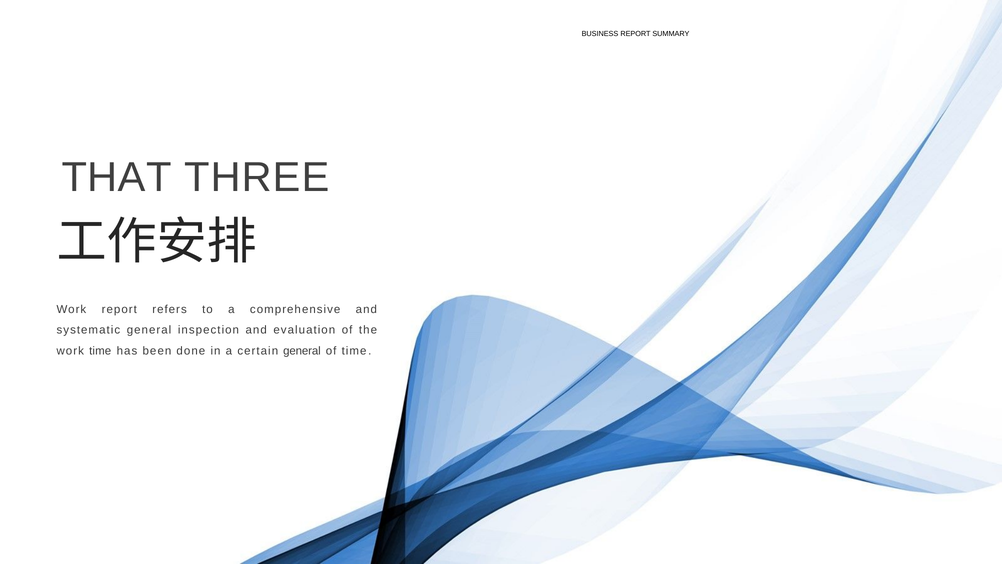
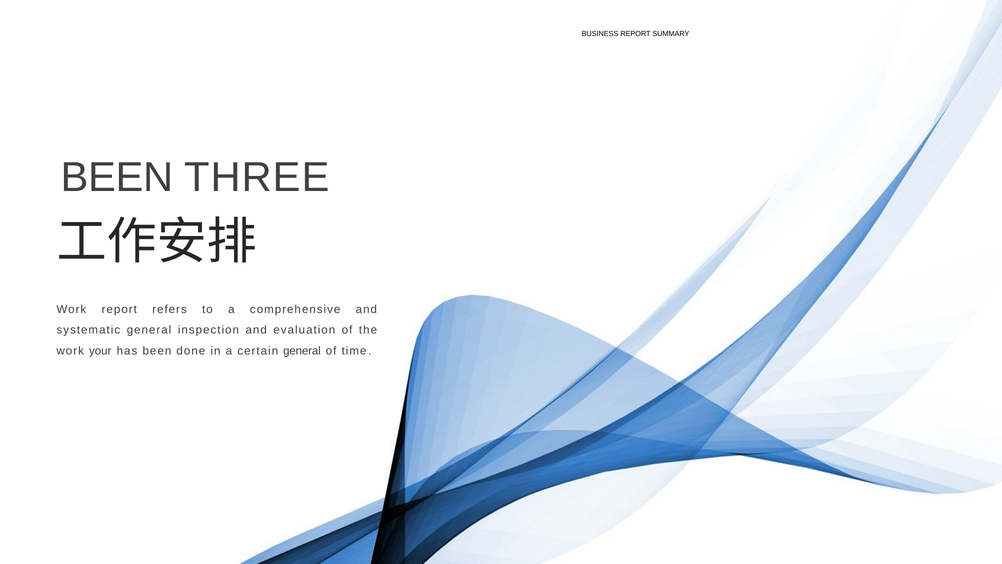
THAT at (117, 177): THAT -> BEEN
work time: time -> your
